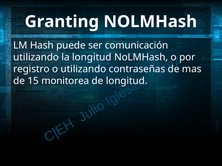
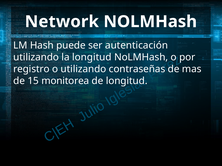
Granting: Granting -> Network
comunicación: comunicación -> autenticación
